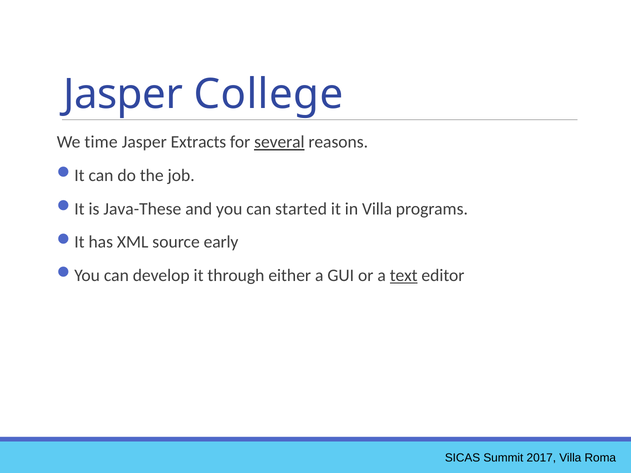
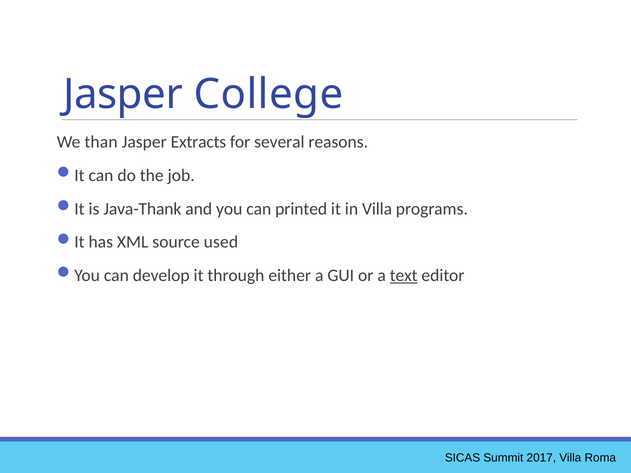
time: time -> than
several underline: present -> none
Java-These: Java-These -> Java-Thank
started: started -> printed
early: early -> used
